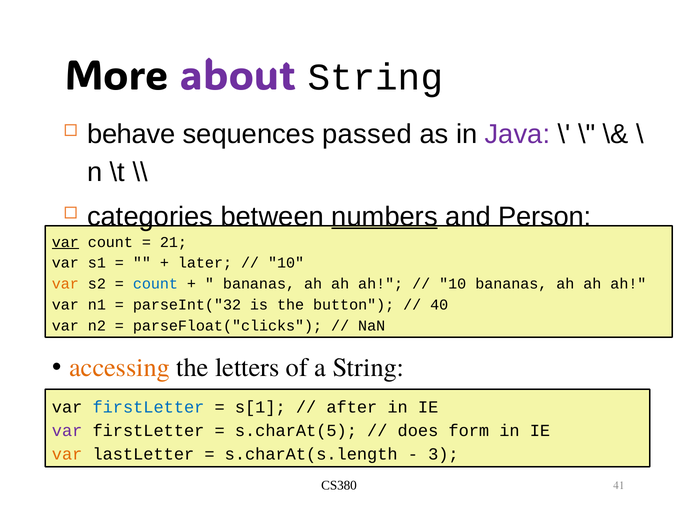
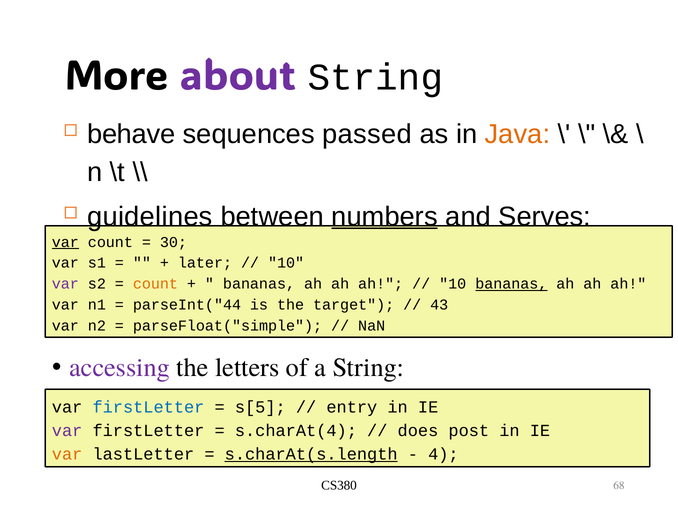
Java colour: purple -> orange
categories: categories -> guidelines
Person: Person -> Serves
21: 21 -> 30
var at (65, 284) colour: orange -> purple
count at (155, 284) colour: blue -> orange
bananas at (511, 284) underline: none -> present
parseInt("32: parseInt("32 -> parseInt("44
button: button -> target
40: 40 -> 43
parseFloat("clicks: parseFloat("clicks -> parseFloat("simple
accessing colour: orange -> purple
s[1: s[1 -> s[5
after: after -> entry
s.charAt(5: s.charAt(5 -> s.charAt(4
form: form -> post
s.charAt(s.length underline: none -> present
3: 3 -> 4
41: 41 -> 68
